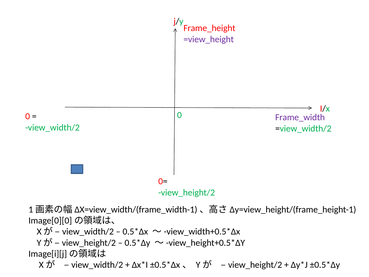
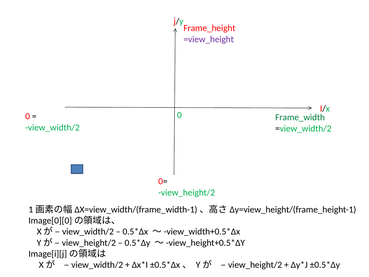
Frame_width colour: purple -> green
